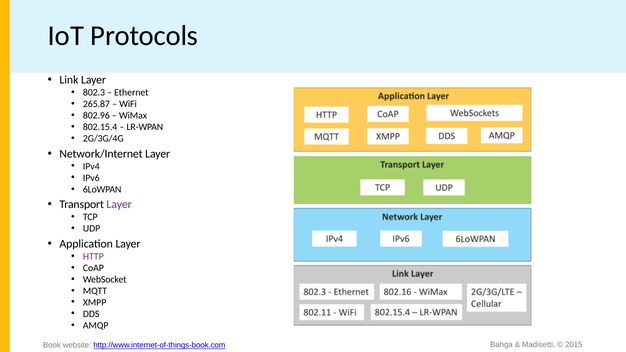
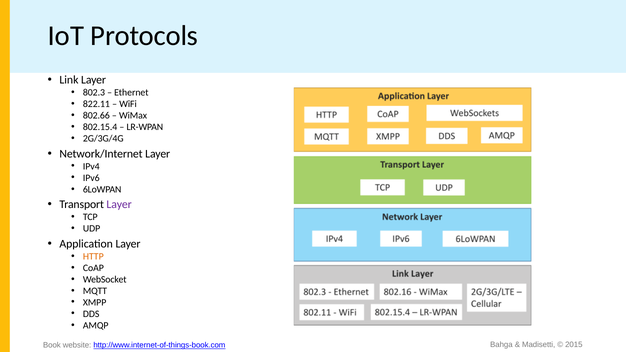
265.87: 265.87 -> 822.11
802.96: 802.96 -> 802.66
HTTP colour: purple -> orange
